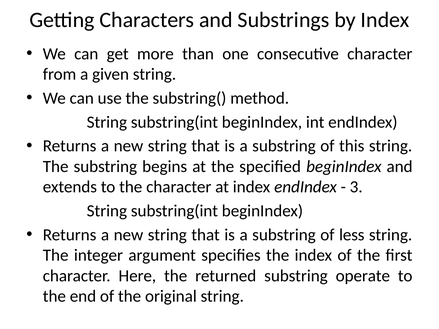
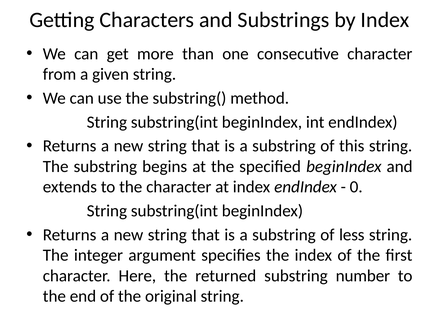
3: 3 -> 0
operate: operate -> number
